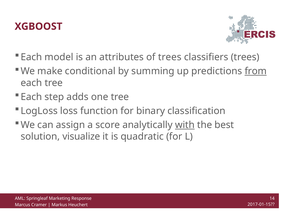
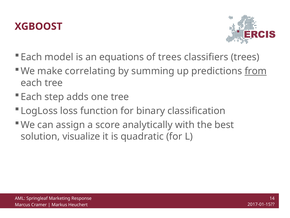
attributes: attributes -> equations
conditional: conditional -> correlating
with underline: present -> none
